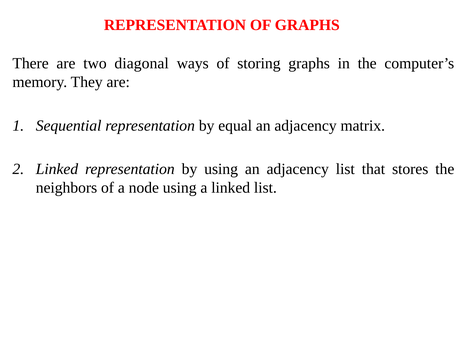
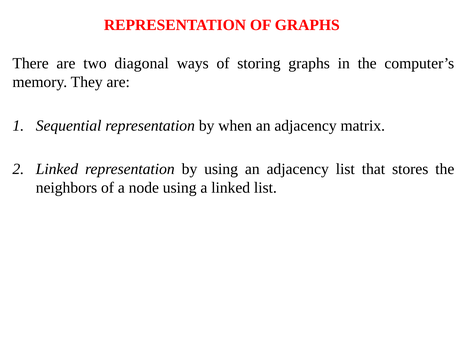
equal: equal -> when
